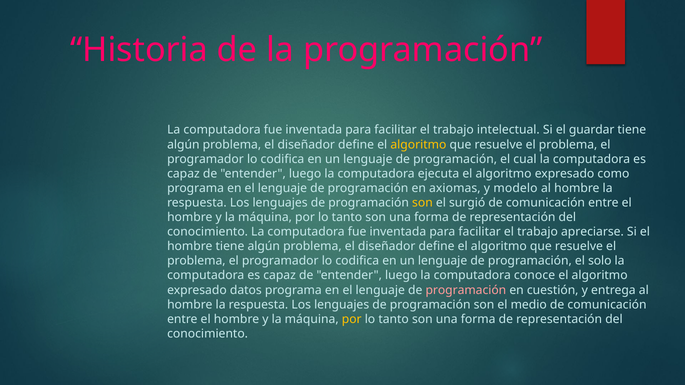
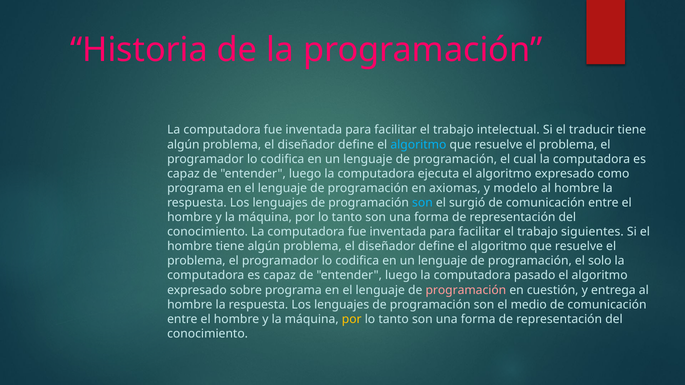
guardar: guardar -> traducir
algoritmo at (418, 145) colour: yellow -> light blue
son at (422, 203) colour: yellow -> light blue
apreciarse: apreciarse -> siguientes
conoce: conoce -> pasado
datos: datos -> sobre
